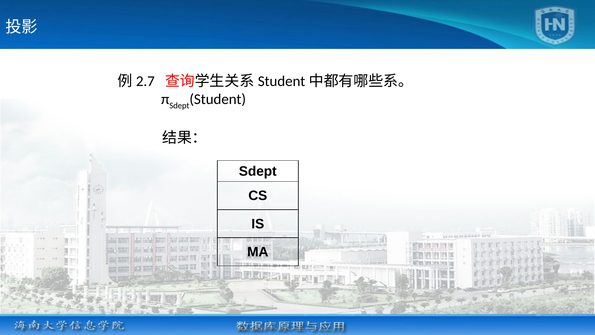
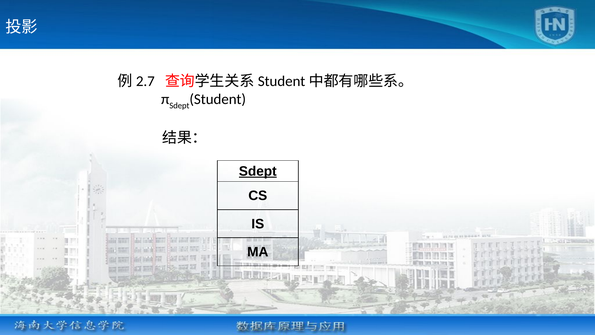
Sdept at (258, 171) underline: none -> present
